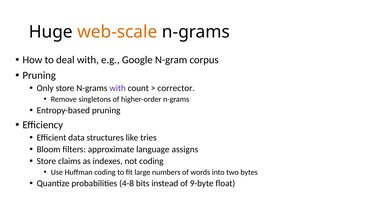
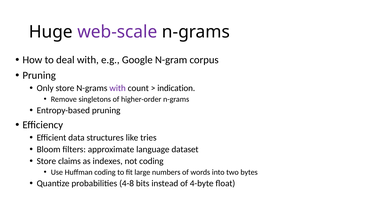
web-scale colour: orange -> purple
corrector: corrector -> indication
assigns: assigns -> dataset
9-byte: 9-byte -> 4-byte
